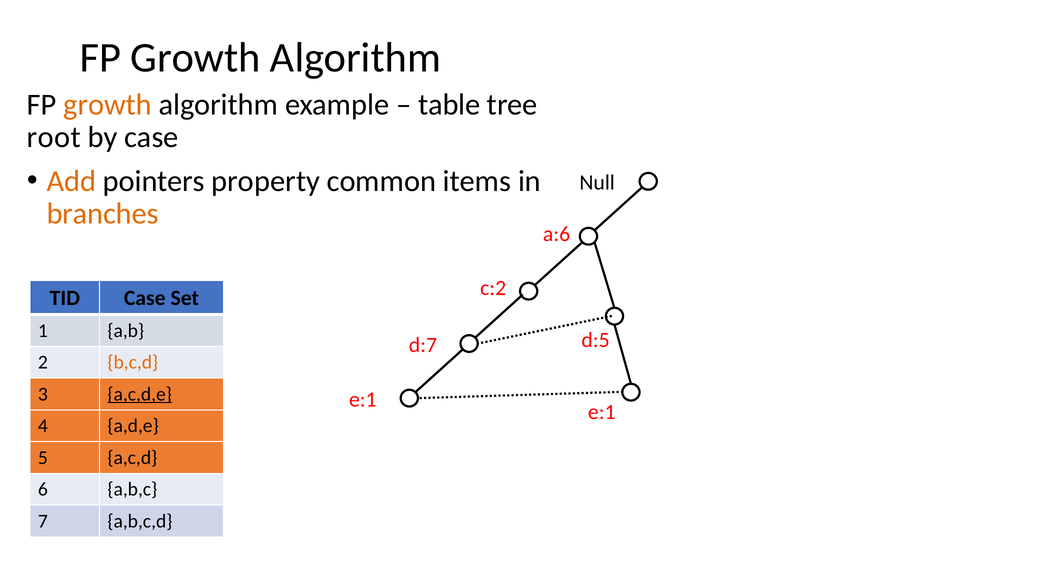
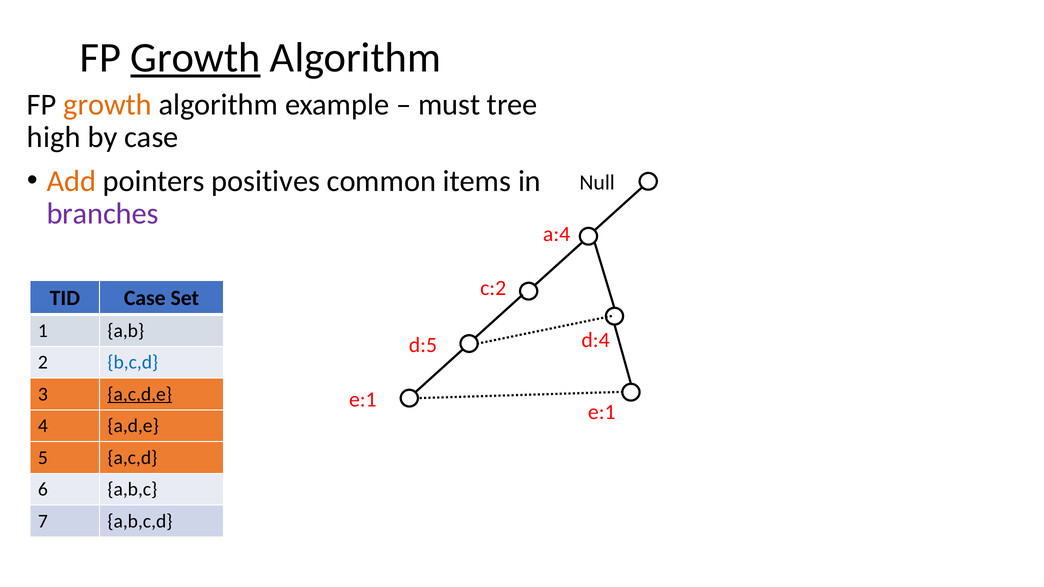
Growth at (195, 58) underline: none -> present
table: table -> must
root: root -> high
property: property -> positives
branches colour: orange -> purple
a:6: a:6 -> a:4
d:5: d:5 -> d:4
d:7: d:7 -> d:5
b,c,d colour: orange -> blue
